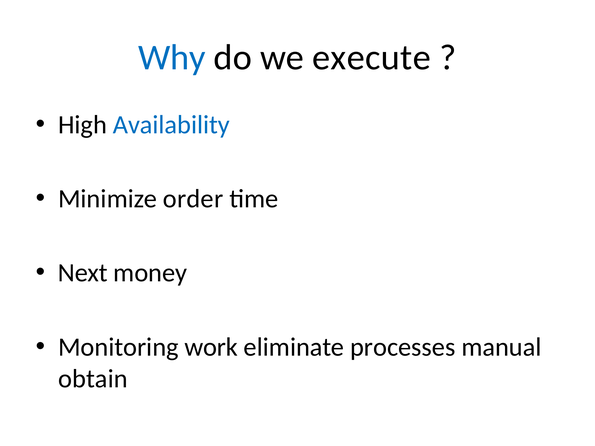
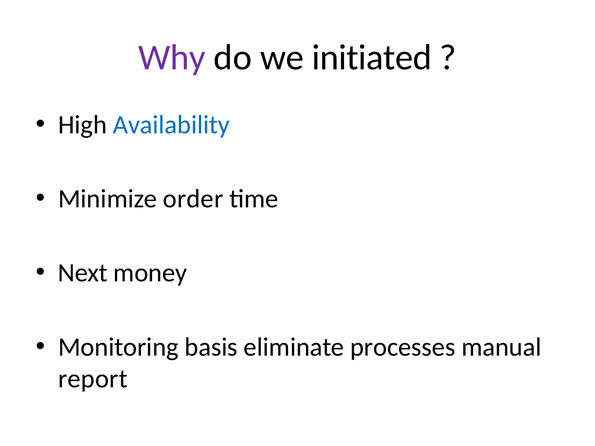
Why colour: blue -> purple
execute: execute -> initiated
work: work -> basis
obtain: obtain -> report
